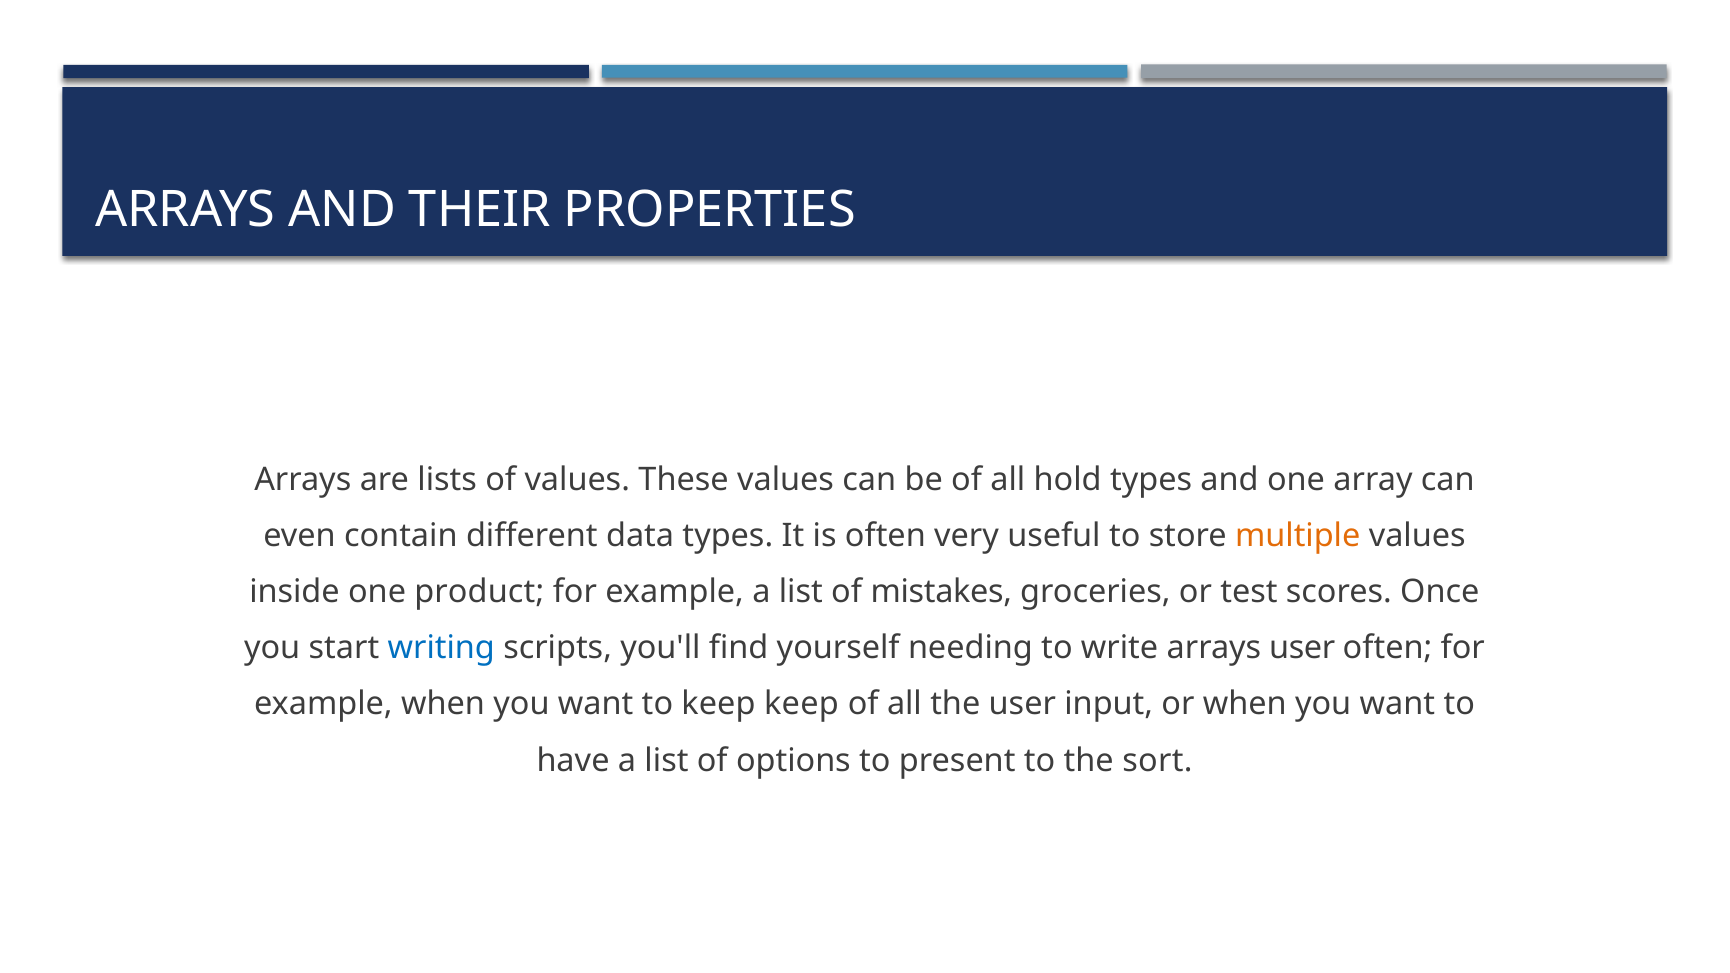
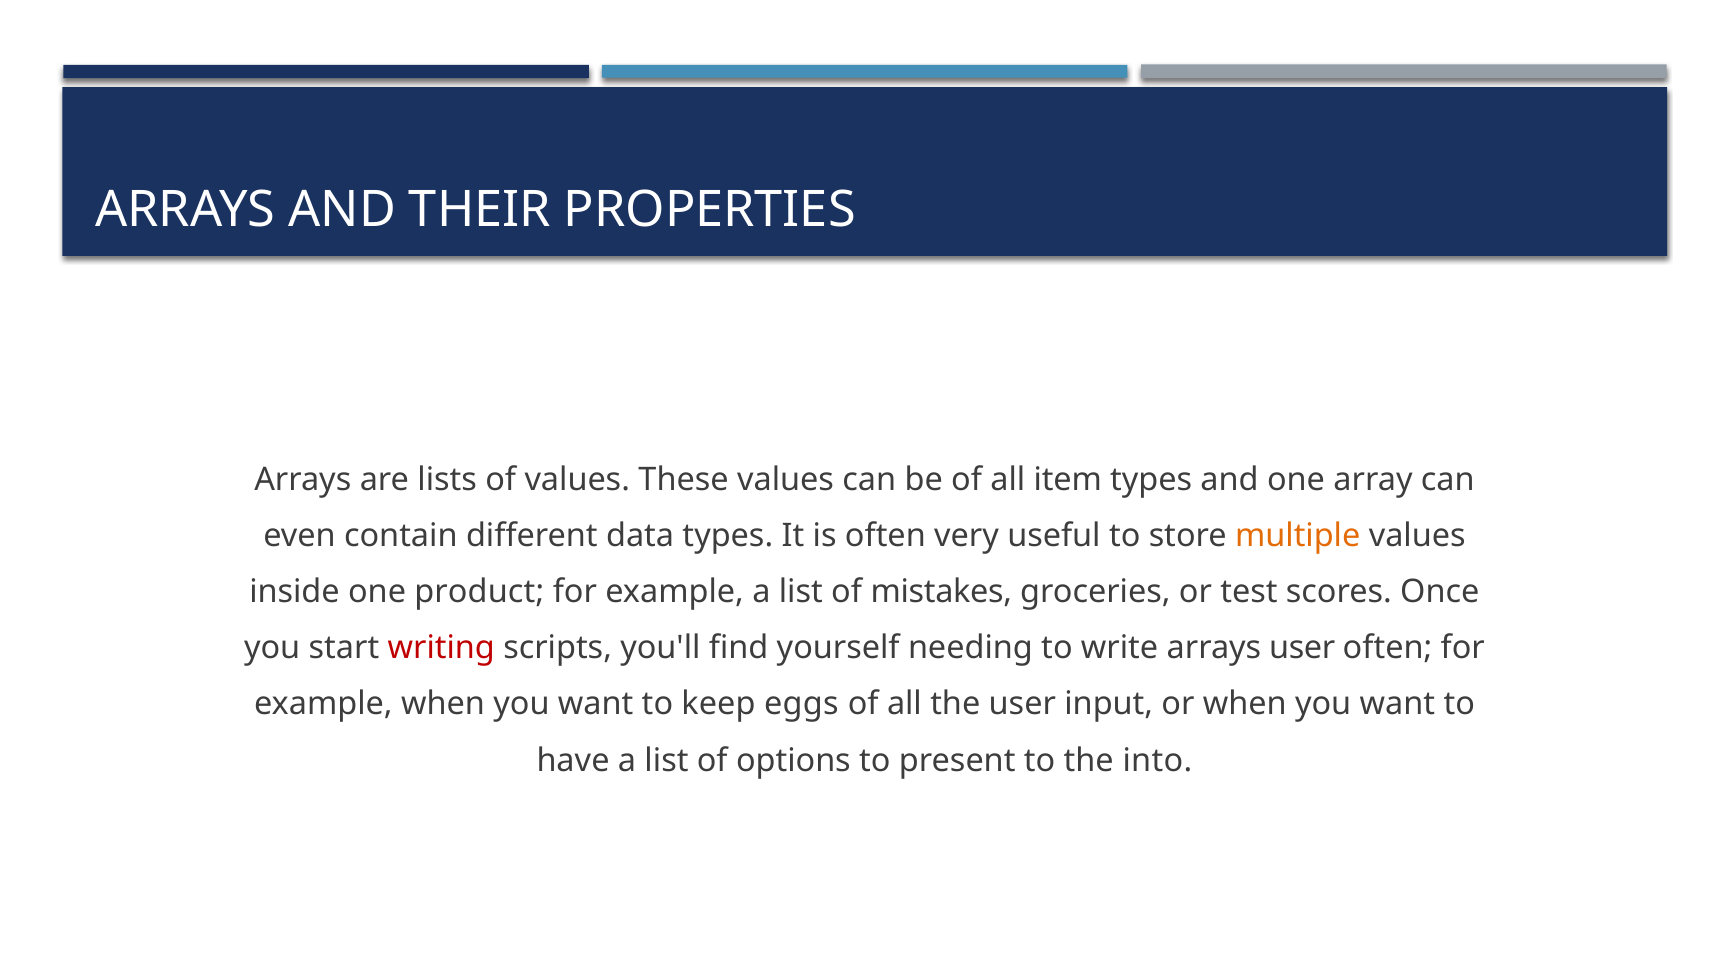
hold: hold -> item
writing colour: blue -> red
keep keep: keep -> eggs
sort: sort -> into
